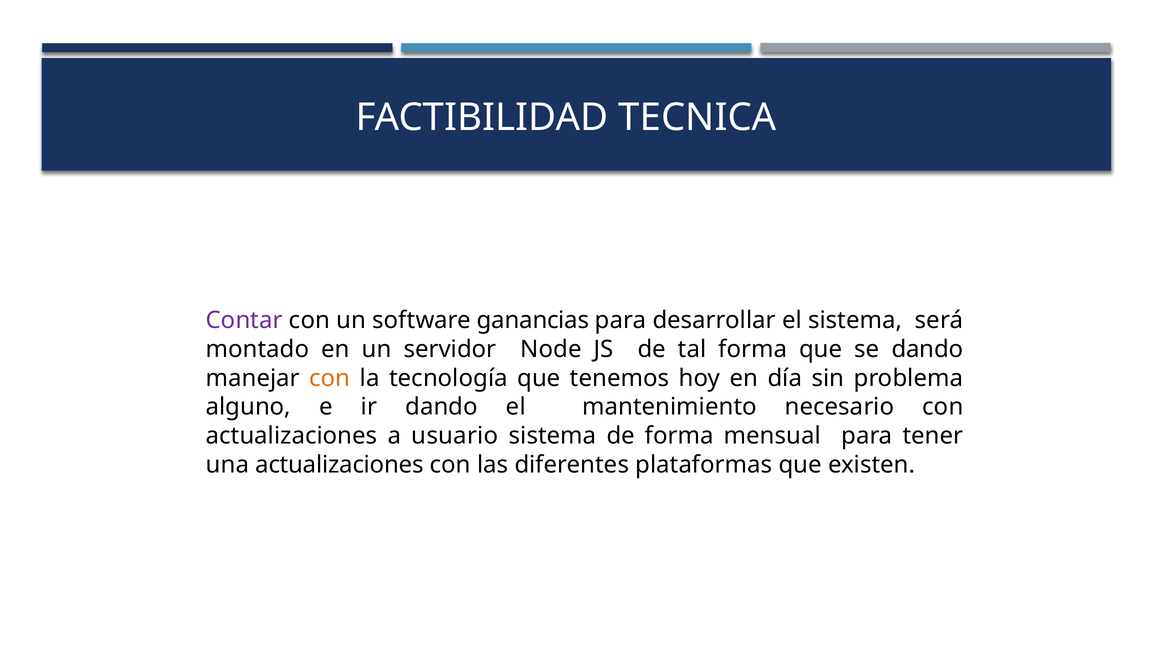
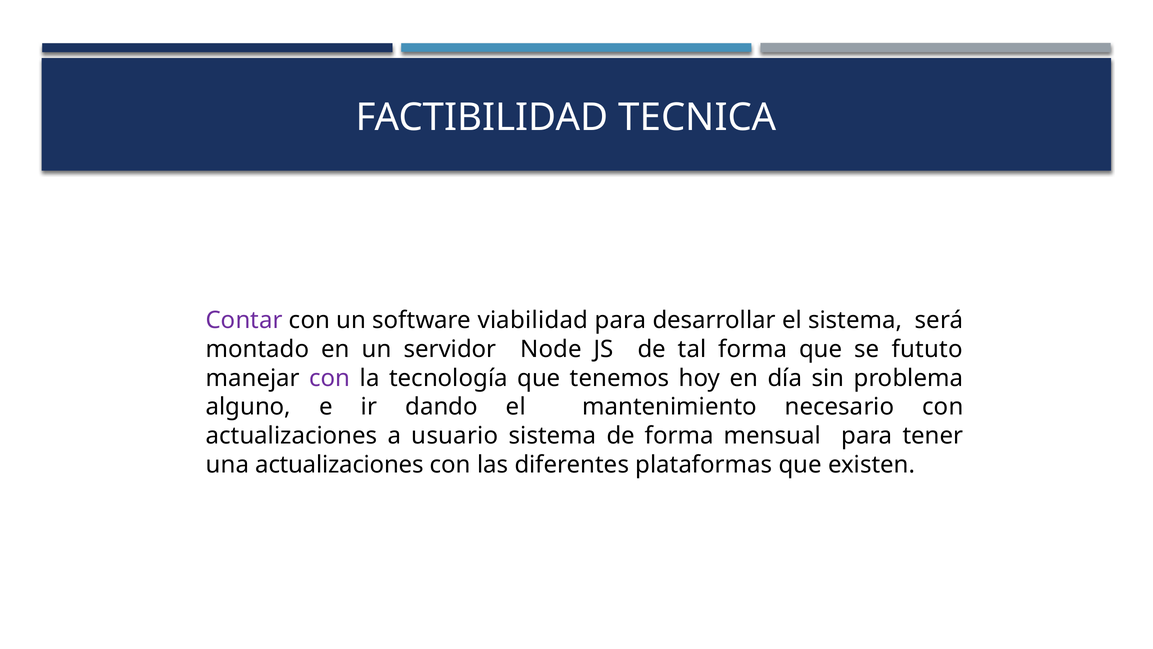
ganancias: ganancias -> viabilidad
se dando: dando -> fututo
con at (330, 378) colour: orange -> purple
